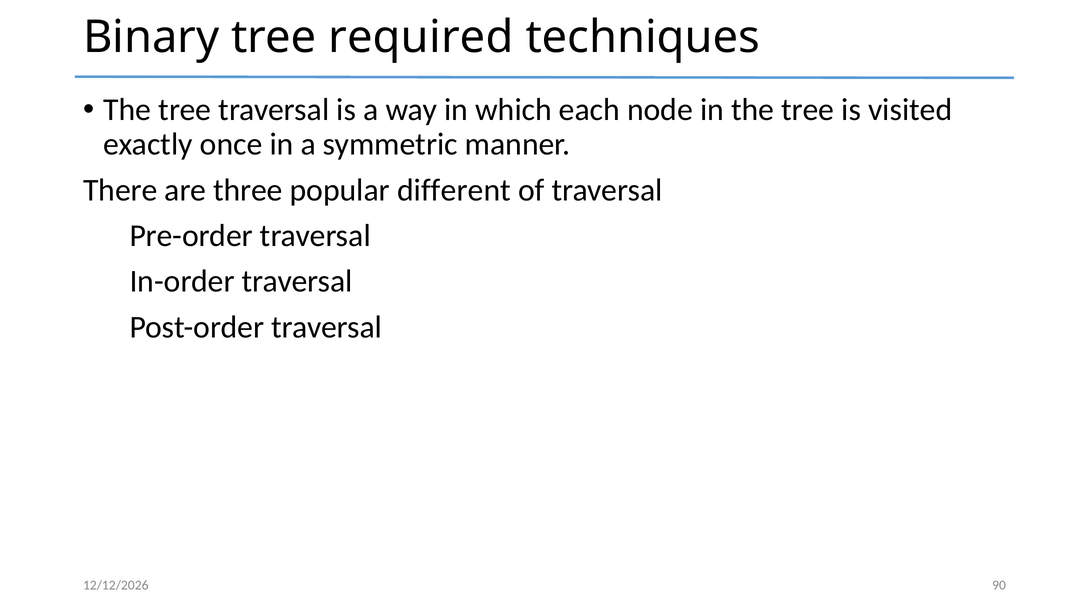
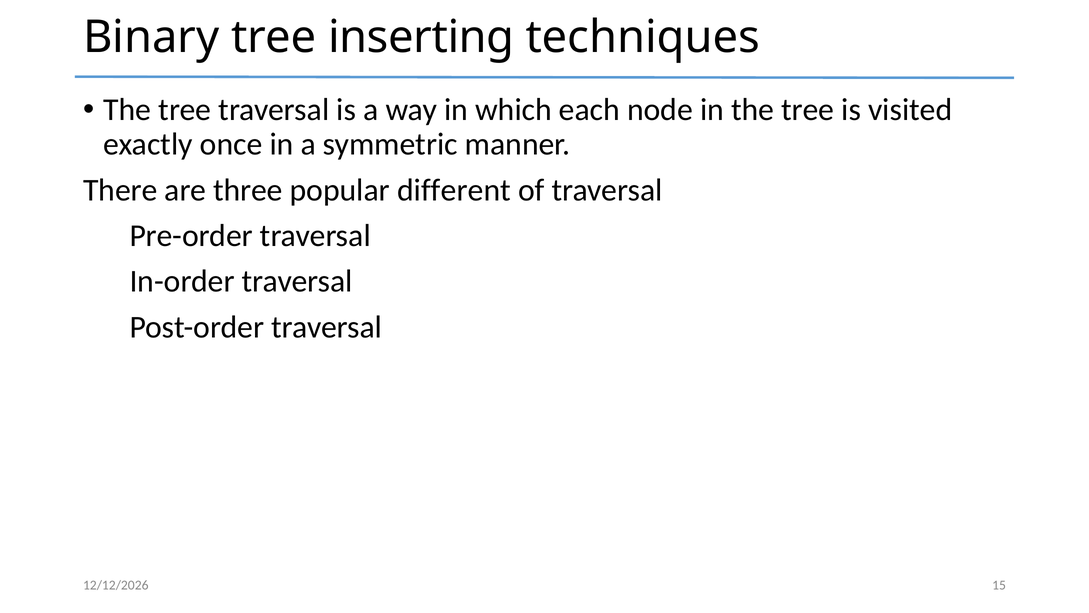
required: required -> inserting
90: 90 -> 15
